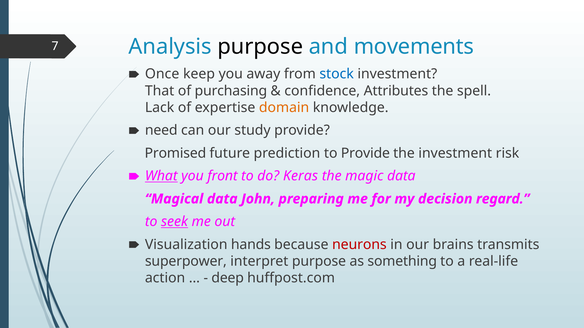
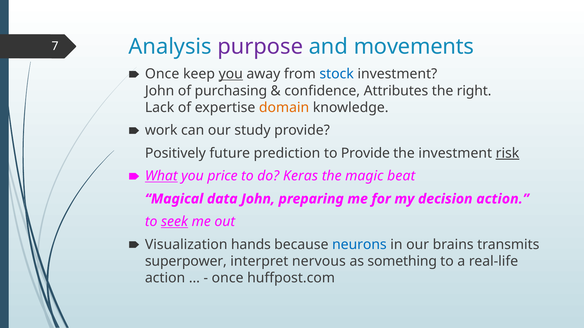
purpose at (260, 47) colour: black -> purple
you at (231, 74) underline: none -> present
That at (160, 91): That -> John
spell: spell -> right
need: need -> work
Promised: Promised -> Positively
risk underline: none -> present
front: front -> price
magic data: data -> beat
decision regard: regard -> action
neurons colour: red -> blue
interpret purpose: purpose -> nervous
deep at (228, 278): deep -> once
